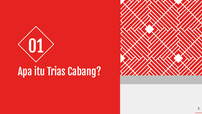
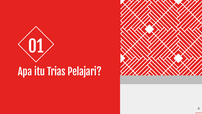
Cabang: Cabang -> Pelajari
